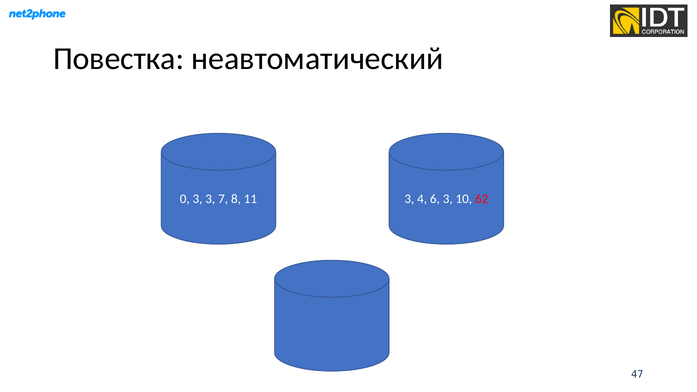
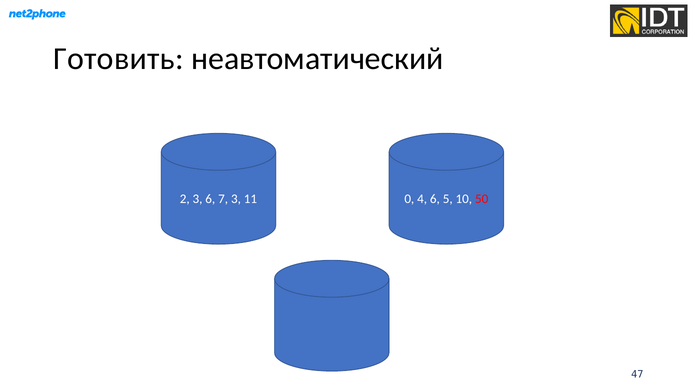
Повестка: Повестка -> Готовить
0: 0 -> 2
3 3: 3 -> 6
7 8: 8 -> 3
11 3: 3 -> 0
6 3: 3 -> 5
62: 62 -> 50
